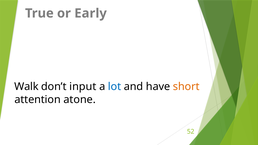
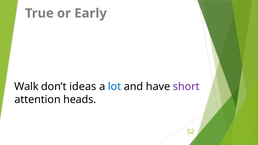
input: input -> ideas
short colour: orange -> purple
atone: atone -> heads
